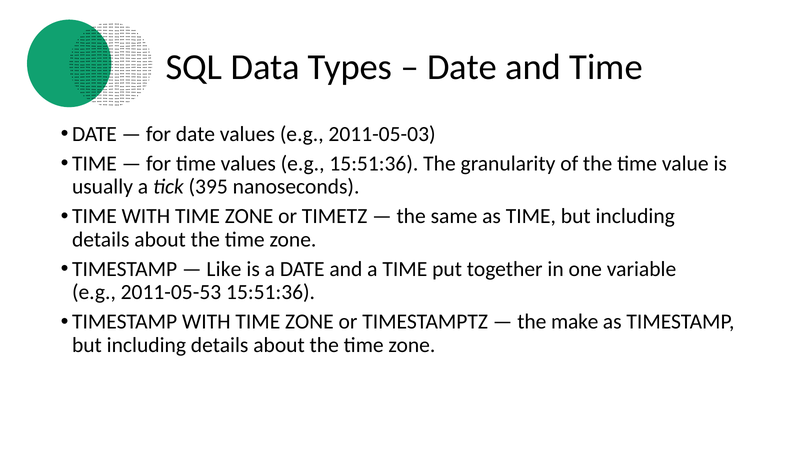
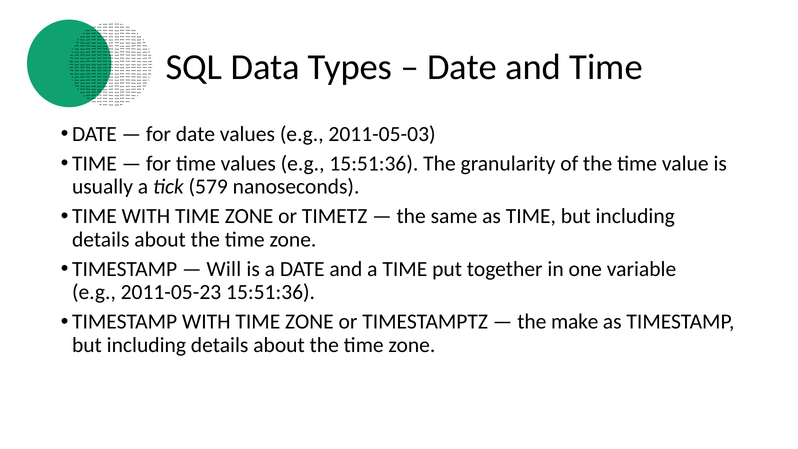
395: 395 -> 579
Like: Like -> Will
2011-05-53: 2011-05-53 -> 2011-05-23
